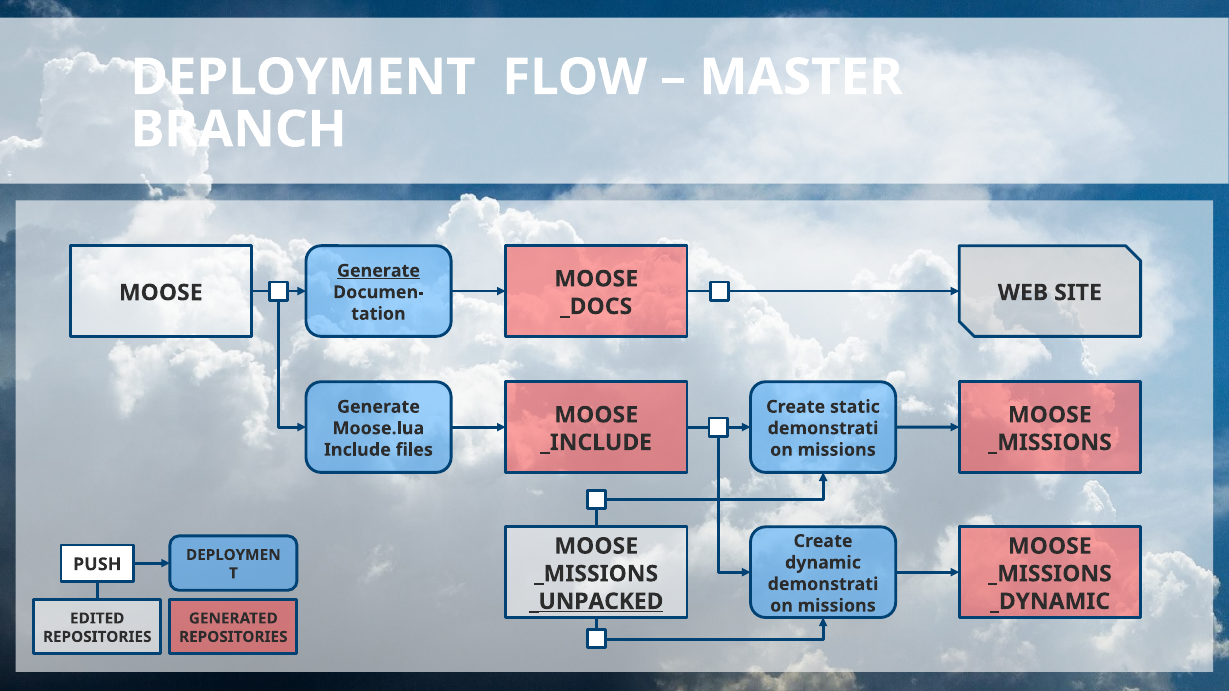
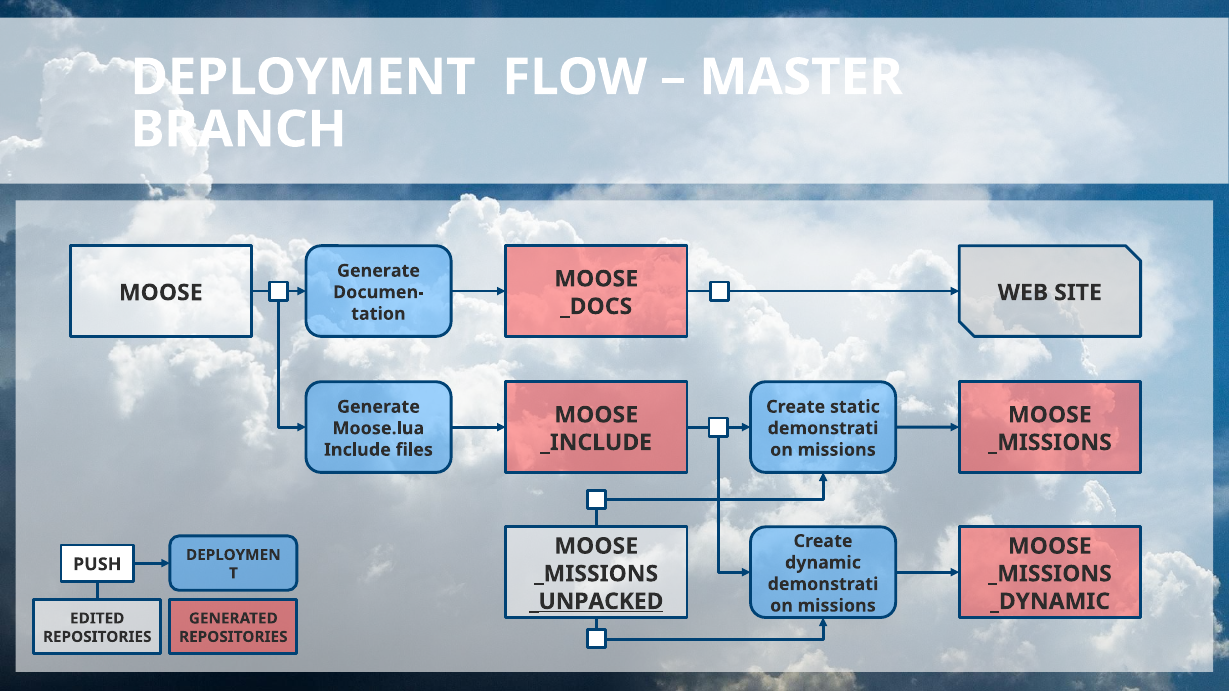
Generate at (378, 271) underline: present -> none
